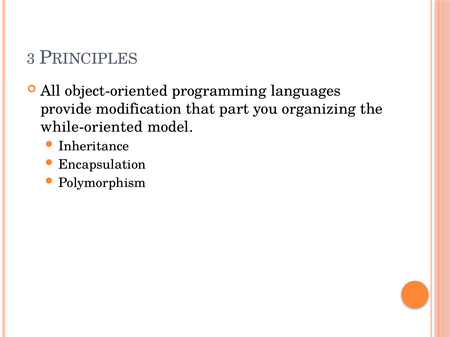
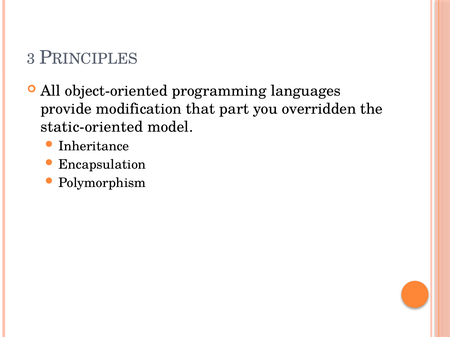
organizing: organizing -> overridden
while-oriented: while-oriented -> static-oriented
